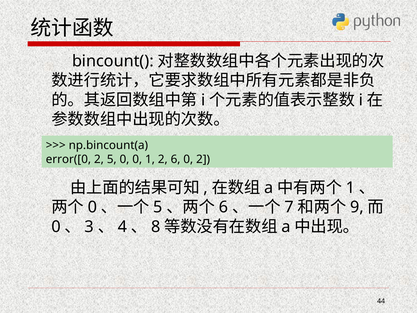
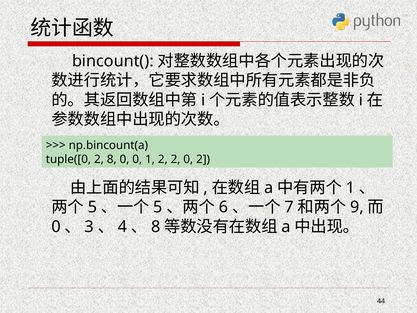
error([0: error([0 -> tuple([0
2 5: 5 -> 8
2 6: 6 -> 2
0 at (92, 207): 0 -> 5
